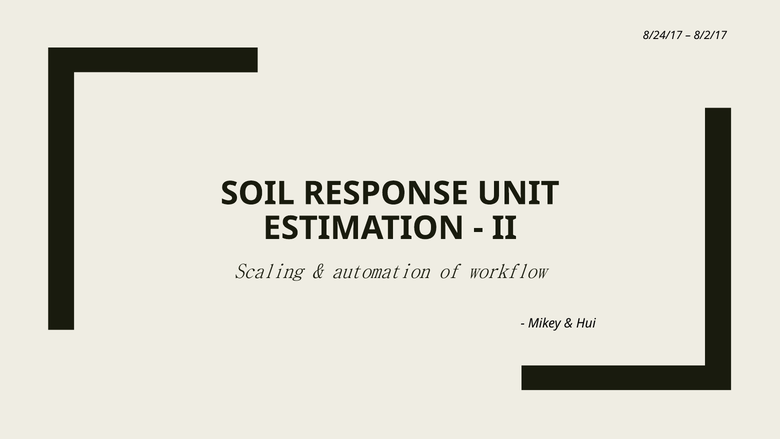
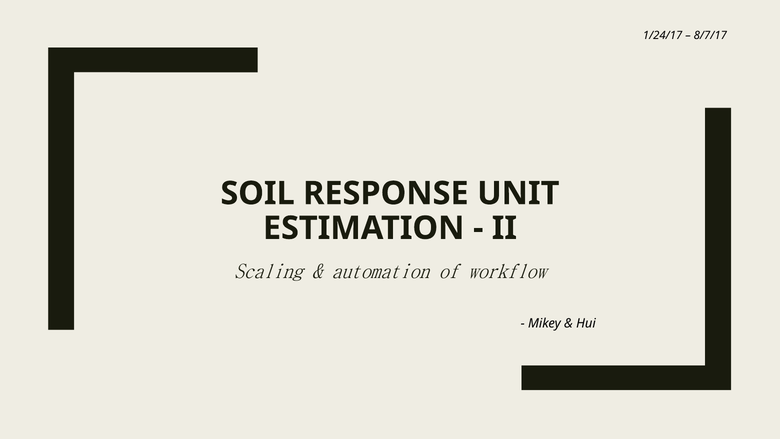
8/24/17: 8/24/17 -> 1/24/17
8/2/17: 8/2/17 -> 8/7/17
